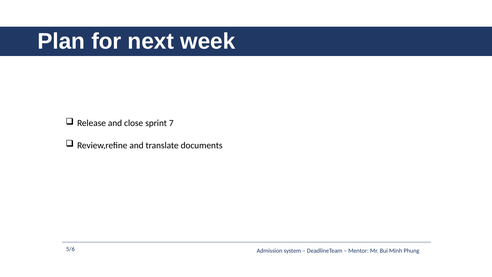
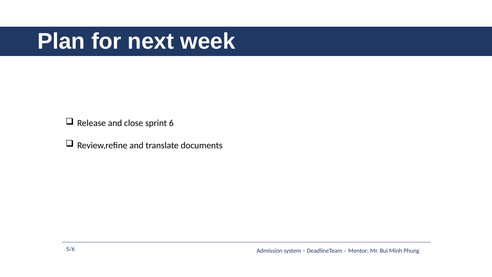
7: 7 -> 6
